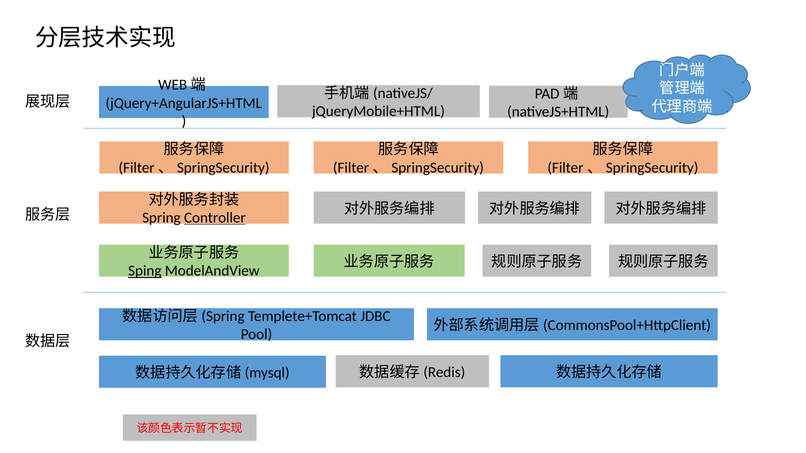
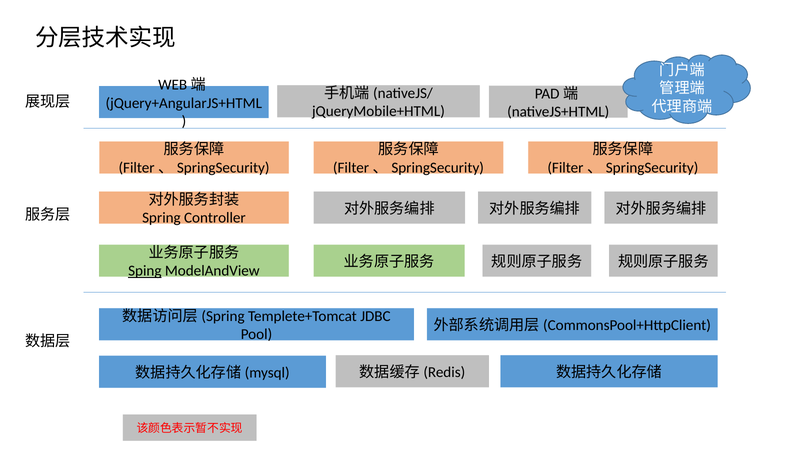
Controller underline: present -> none
